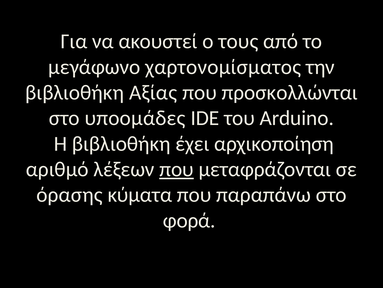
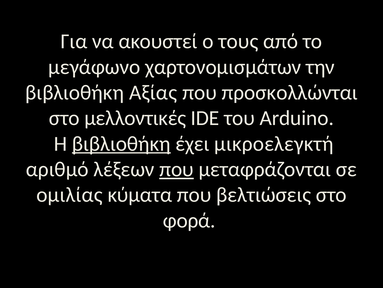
χαρτονομίσματος: χαρτονομίσματος -> χαρτονομισμάτων
υποομάδες: υποομάδες -> μελλοντικές
βιβλιοθήκη at (121, 143) underline: none -> present
αρχικοποίηση: αρχικοποίηση -> μικροελεγκτή
όρασης: όρασης -> ομιλίας
παραπάνω: παραπάνω -> βελτιώσεις
